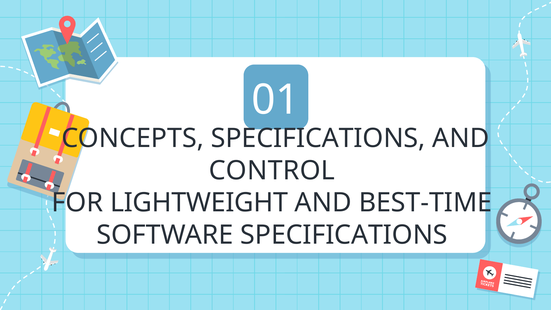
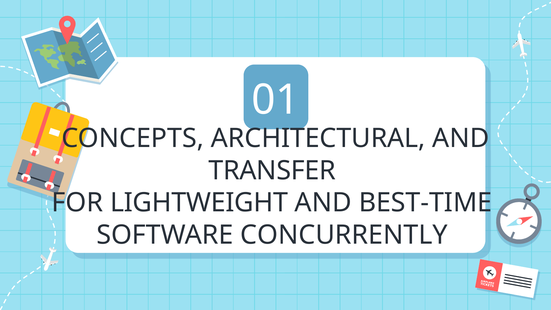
CONCEPTS SPECIFICATIONS: SPECIFICATIONS -> ARCHITECTURAL
CONTROL: CONTROL -> TRANSFER
SOFTWARE SPECIFICATIONS: SPECIFICATIONS -> CONCURRENTLY
